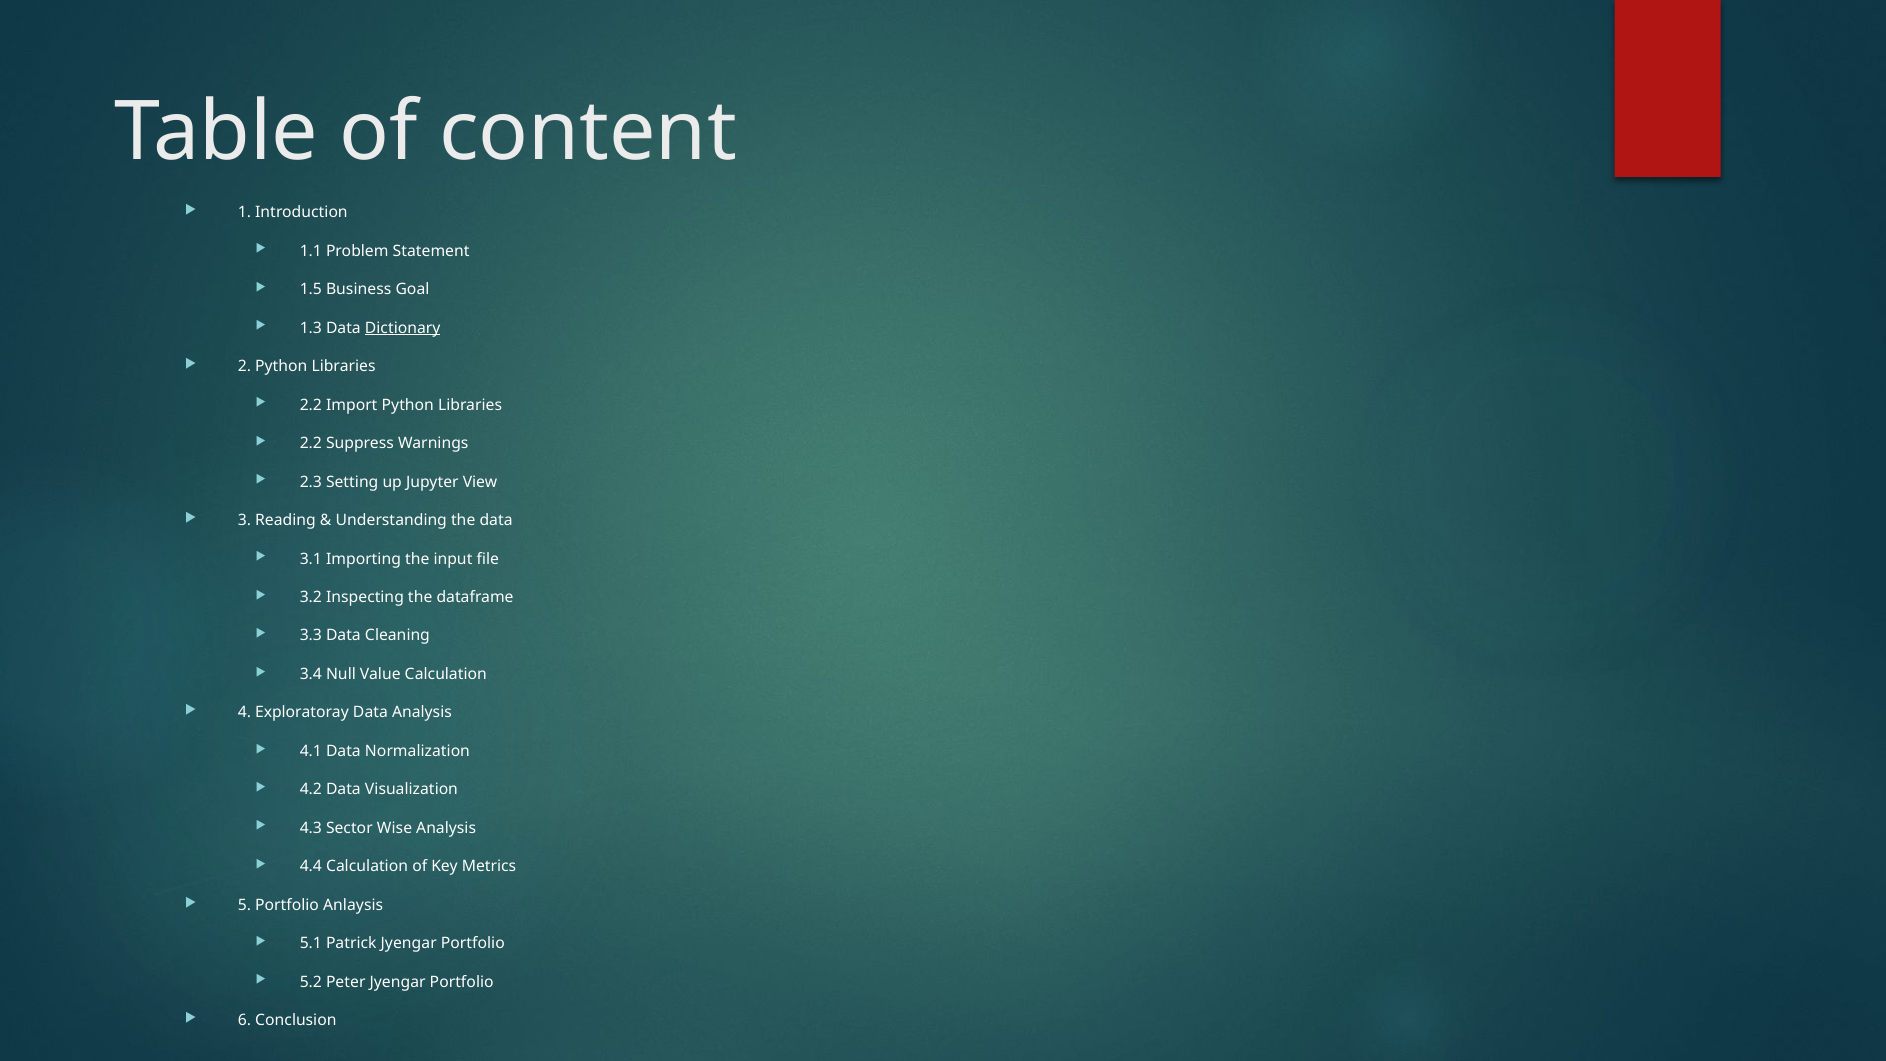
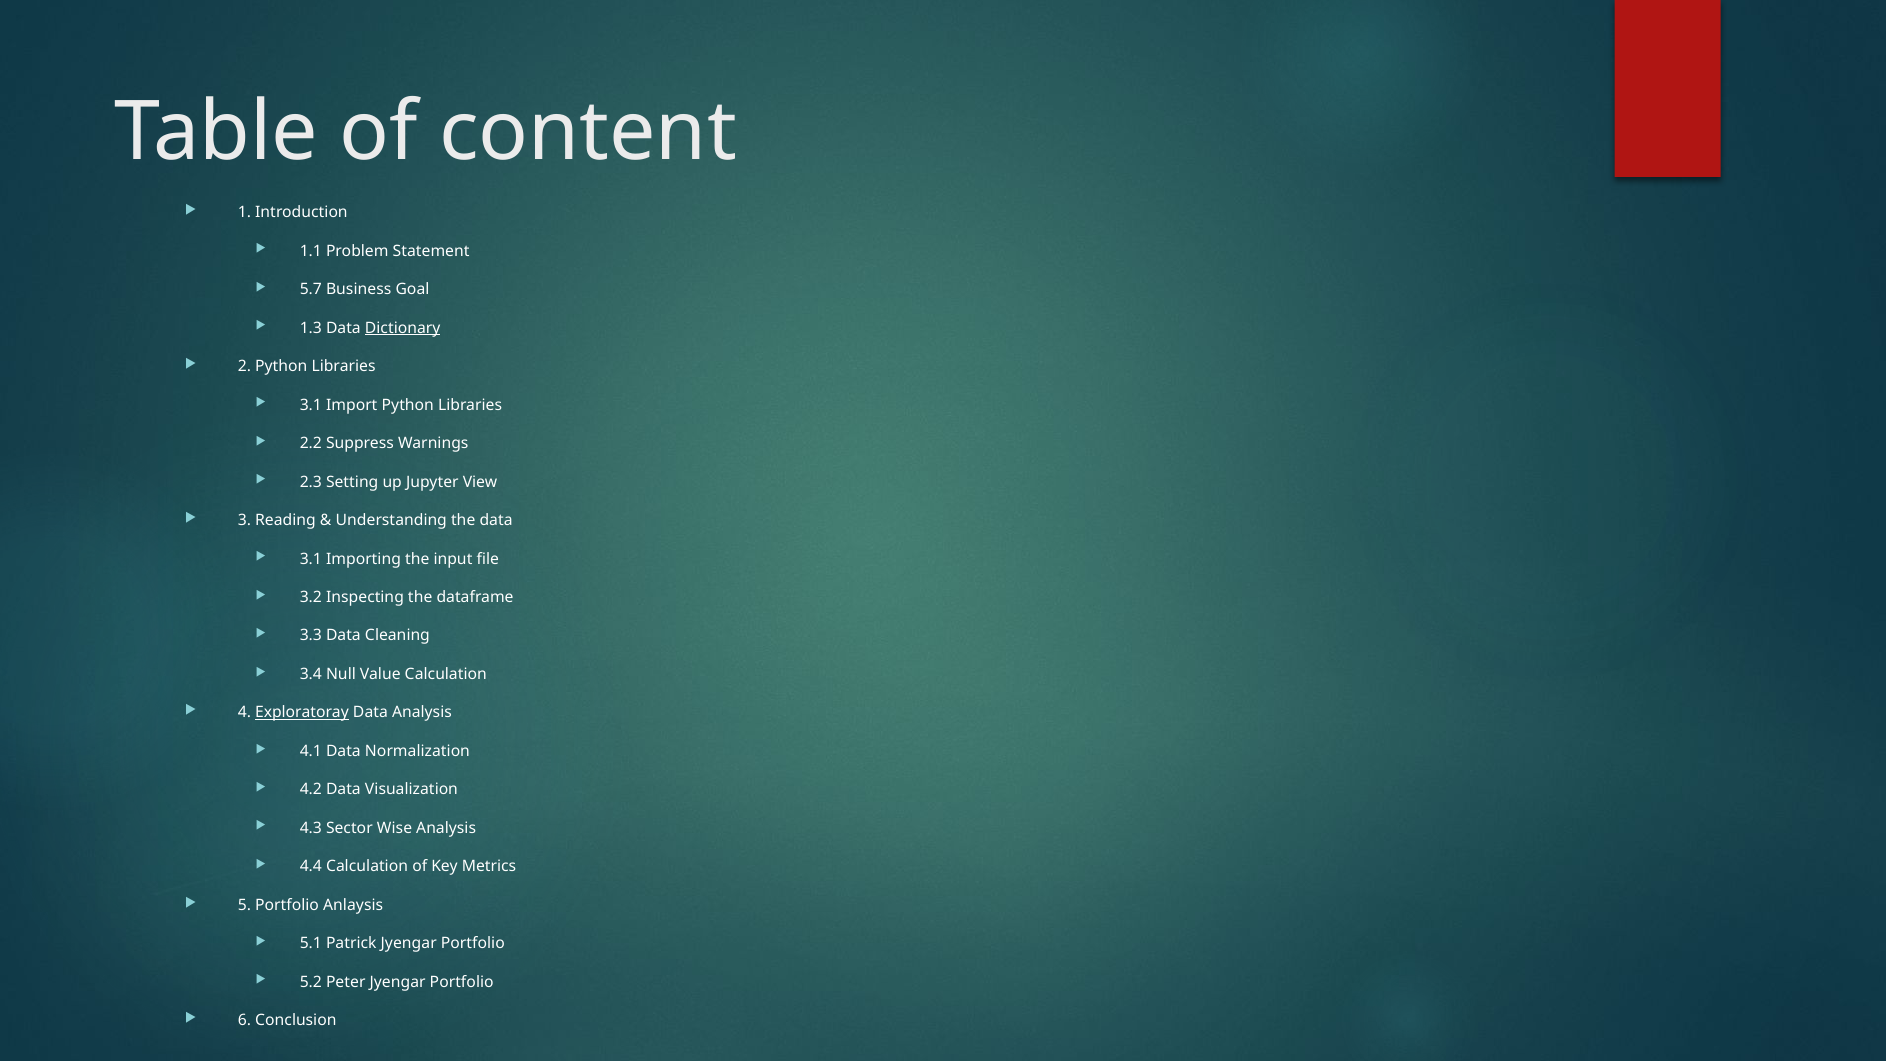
1.5: 1.5 -> 5.7
2.2 at (311, 405): 2.2 -> 3.1
Exploratoray underline: none -> present
